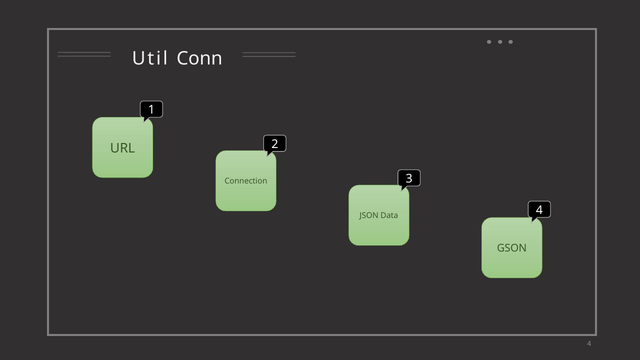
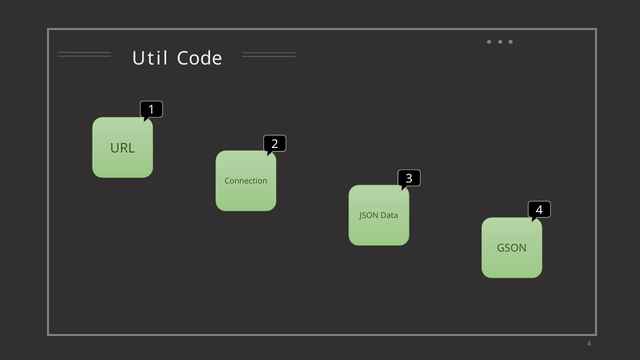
Conn: Conn -> Code
